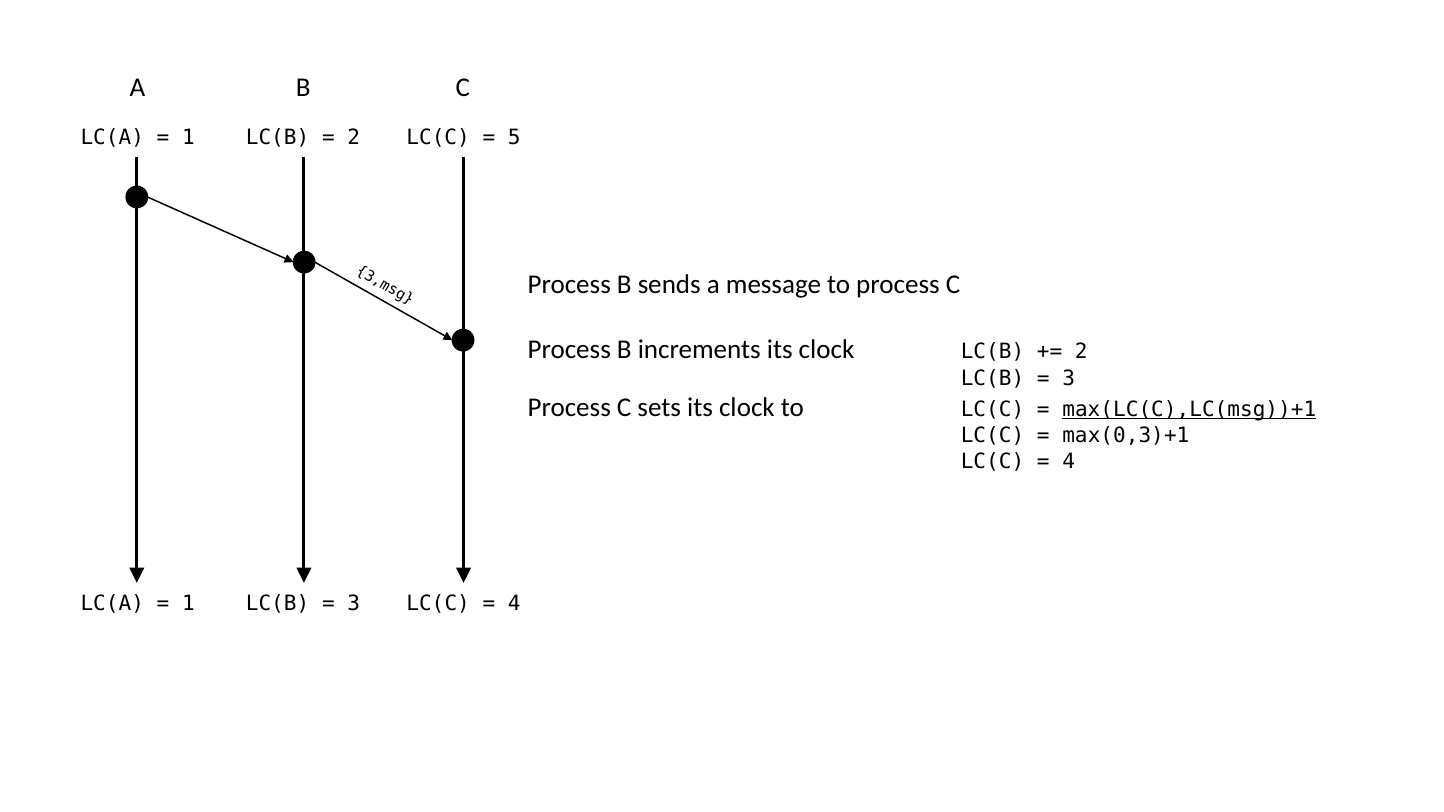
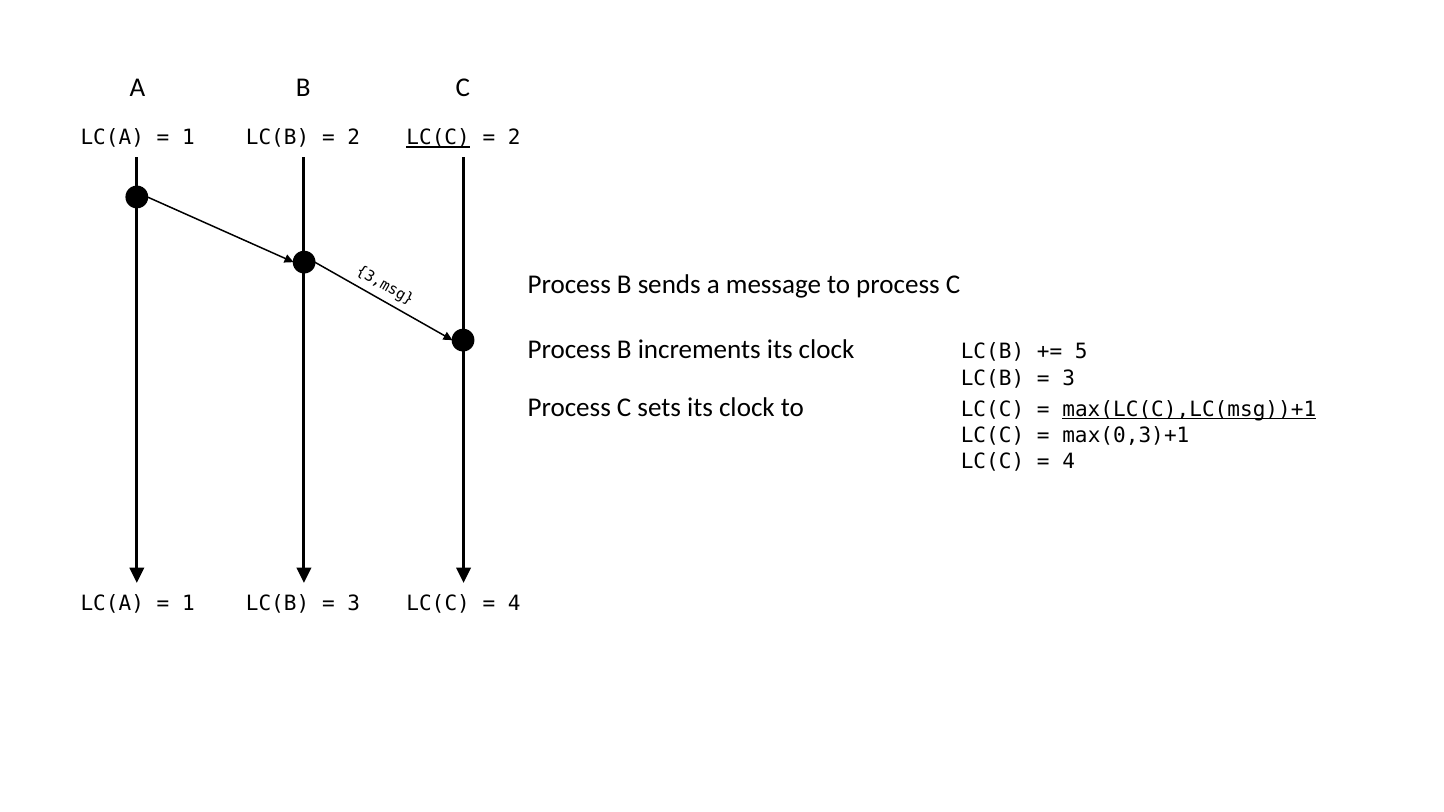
LC(C at (438, 138) underline: none -> present
5 at (514, 138): 5 -> 2
2 at (1081, 352): 2 -> 5
